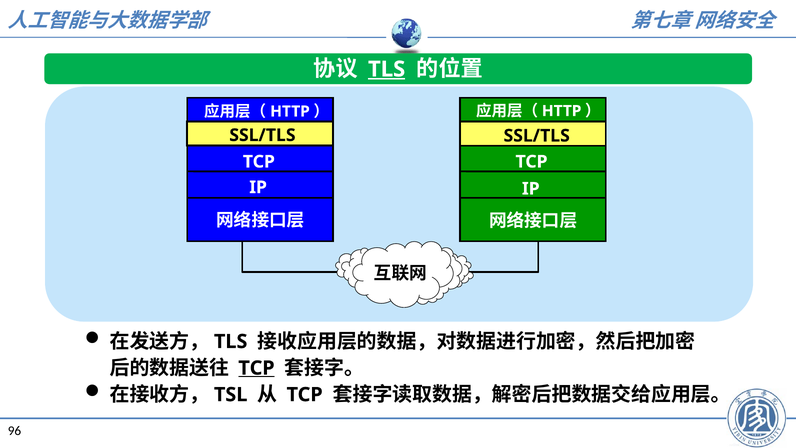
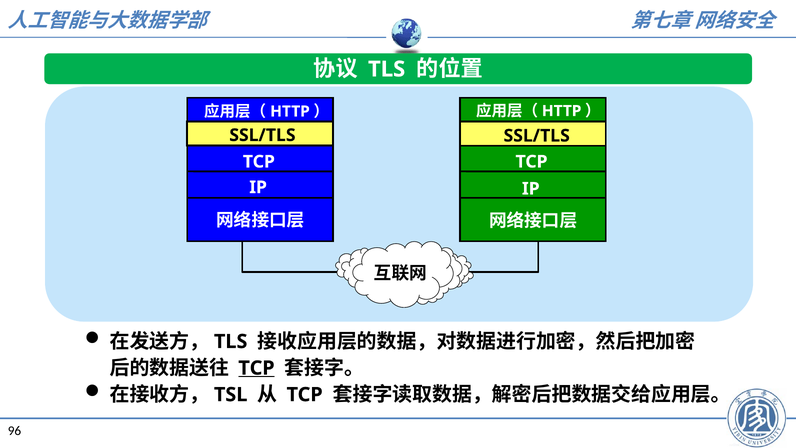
TLS at (387, 69) underline: present -> none
